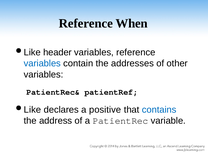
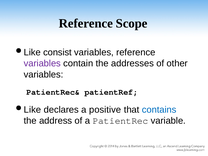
When: When -> Scope
header: header -> consist
variables at (42, 63) colour: blue -> purple
